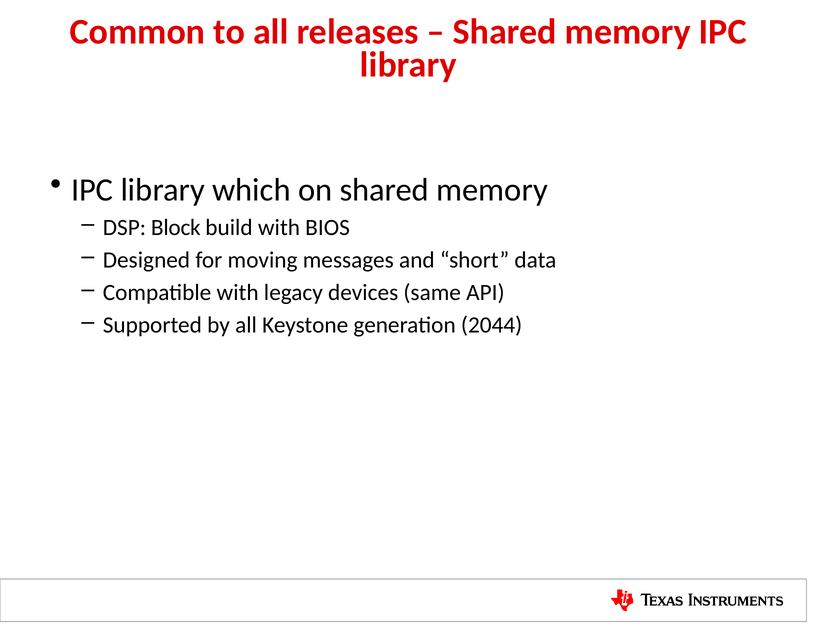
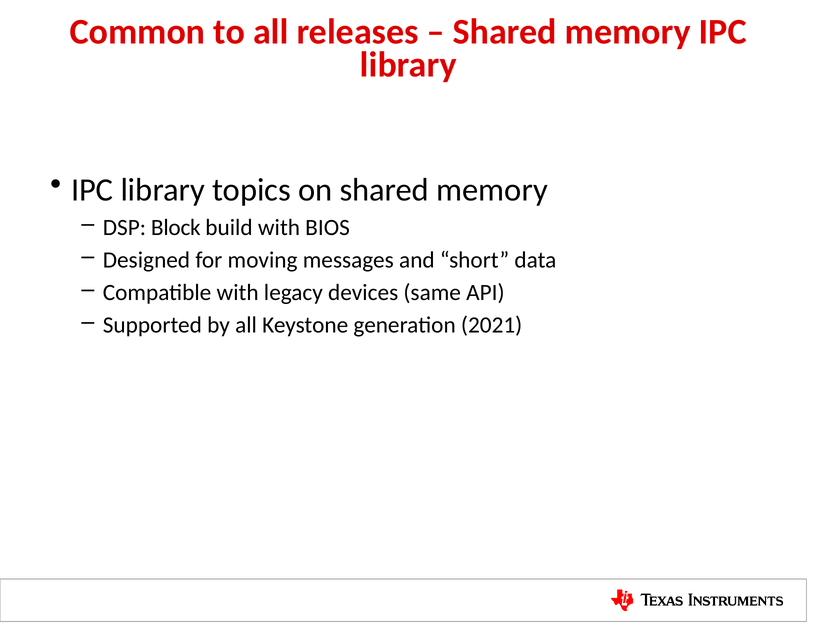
which: which -> topics
2044: 2044 -> 2021
